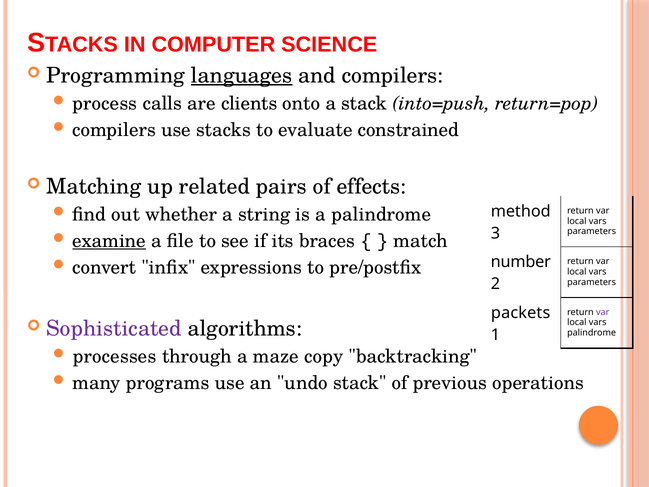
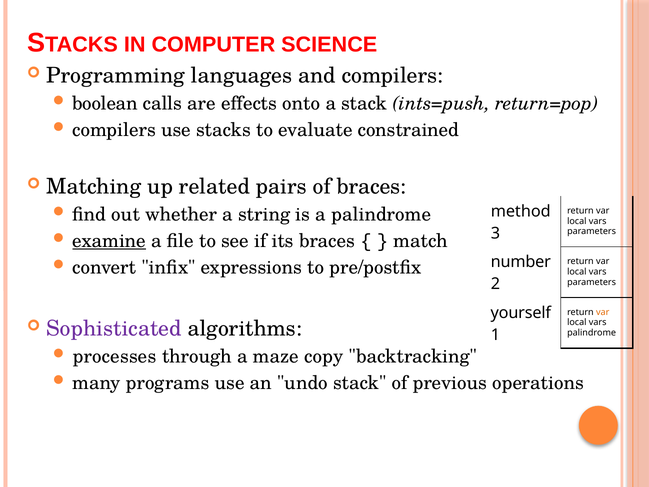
languages underline: present -> none
process: process -> boolean
clients: clients -> effects
into=push: into=push -> ints=push
of effects: effects -> braces
packets: packets -> yourself
var at (603, 312) colour: purple -> orange
